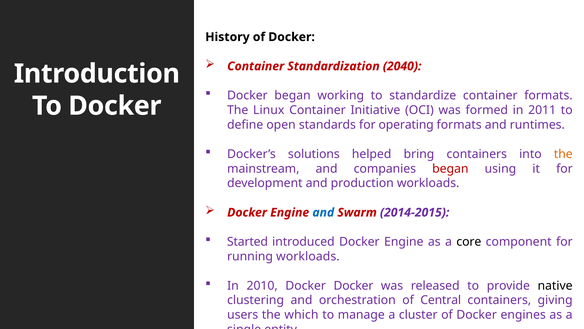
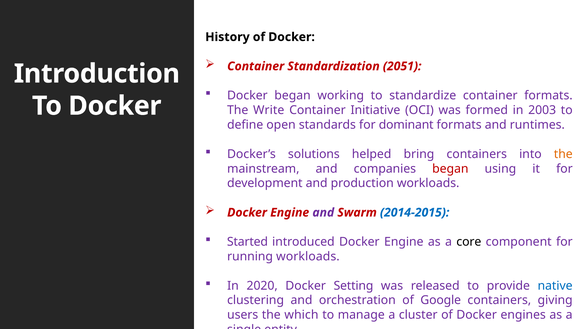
2040: 2040 -> 2051
Linux: Linux -> Write
2011: 2011 -> 2003
operating: operating -> dominant
and at (323, 212) colour: blue -> purple
2014-2015 colour: purple -> blue
2010: 2010 -> 2020
Docker Docker: Docker -> Setting
native colour: black -> blue
Central: Central -> Google
